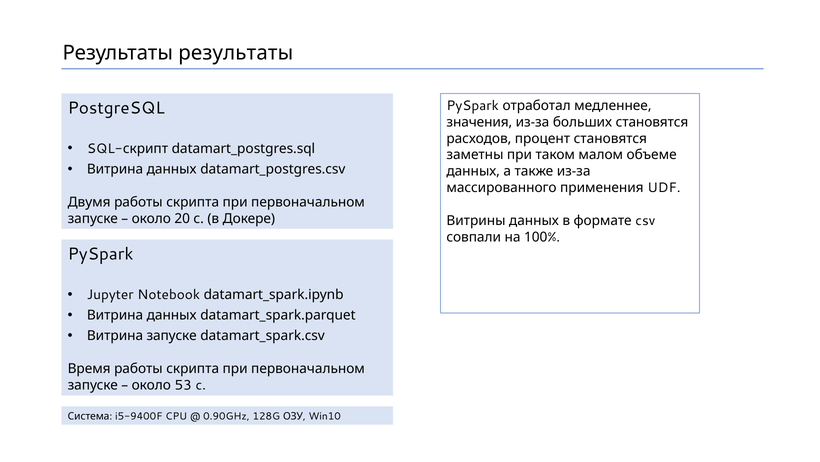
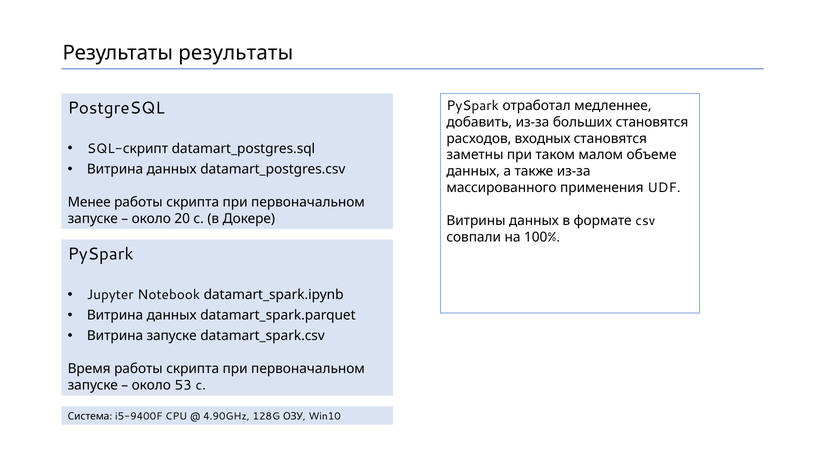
значения: значения -> добавить
процент: процент -> входных
Двумя: Двумя -> Менее
0.90GHz: 0.90GHz -> 4.90GHz
